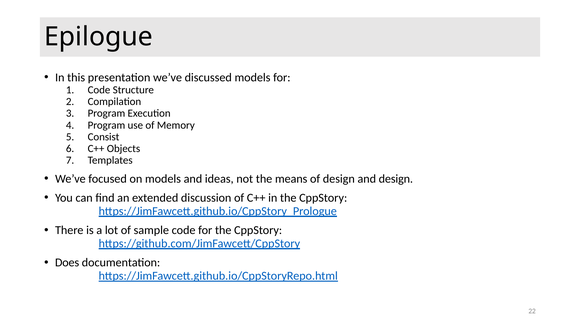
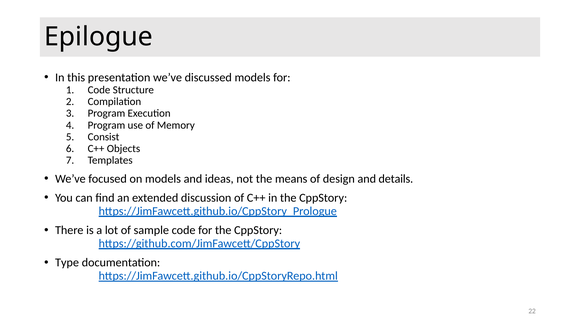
and design: design -> details
Does: Does -> Type
